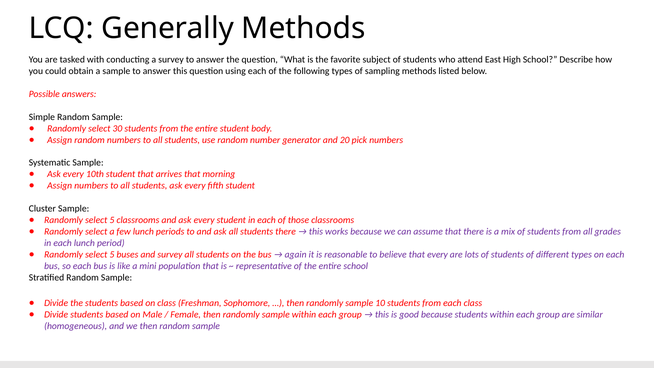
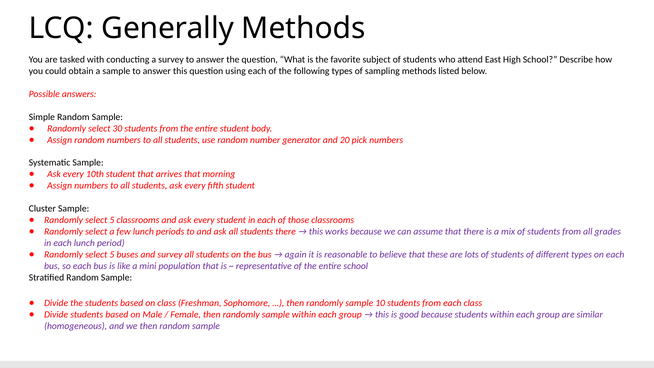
that every: every -> these
